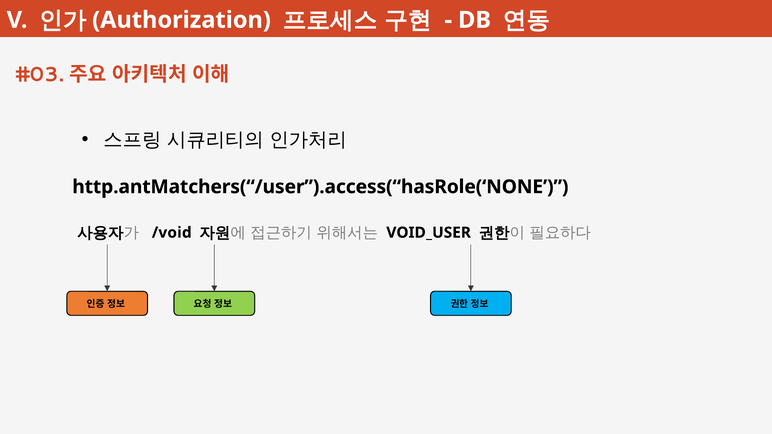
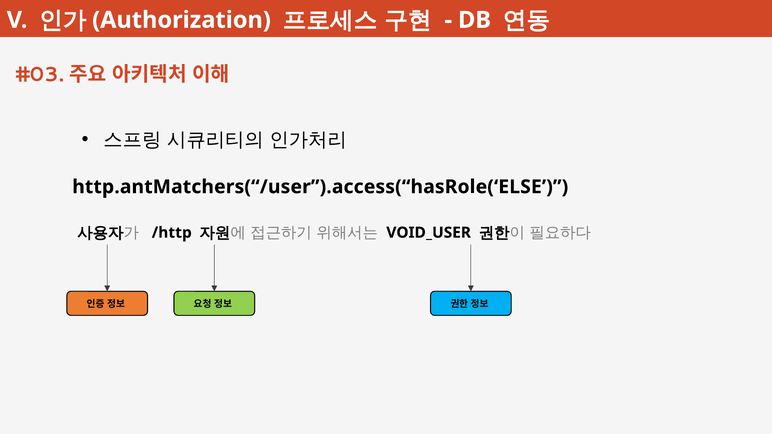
http.antMatchers(“/user”).access(“hasRole(‘NONE: http.antMatchers(“/user”).access(“hasRole(‘NONE -> http.antMatchers(“/user”).access(“hasRole(‘ELSE
/void: /void -> /http
